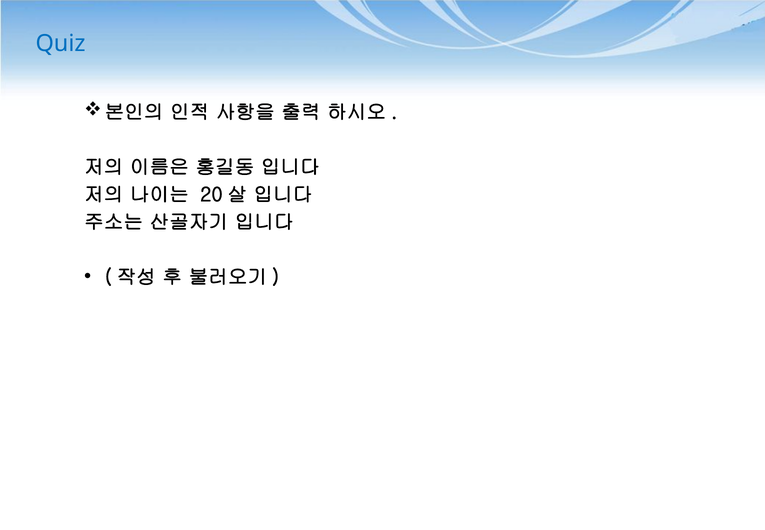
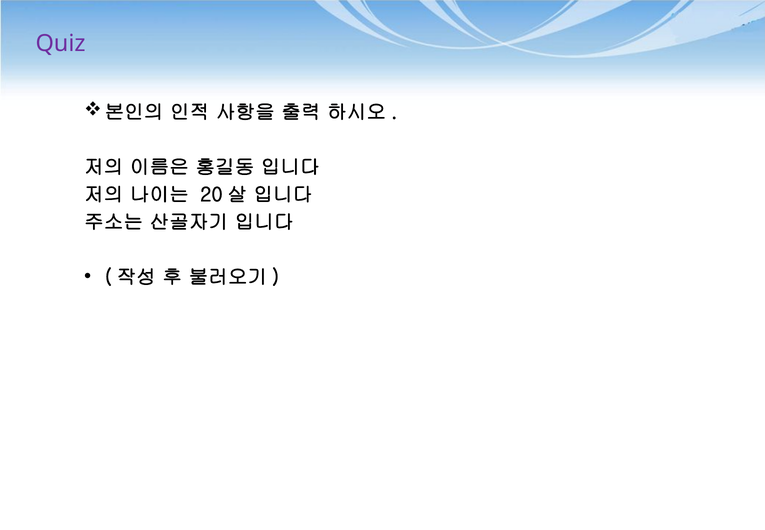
Quiz colour: blue -> purple
